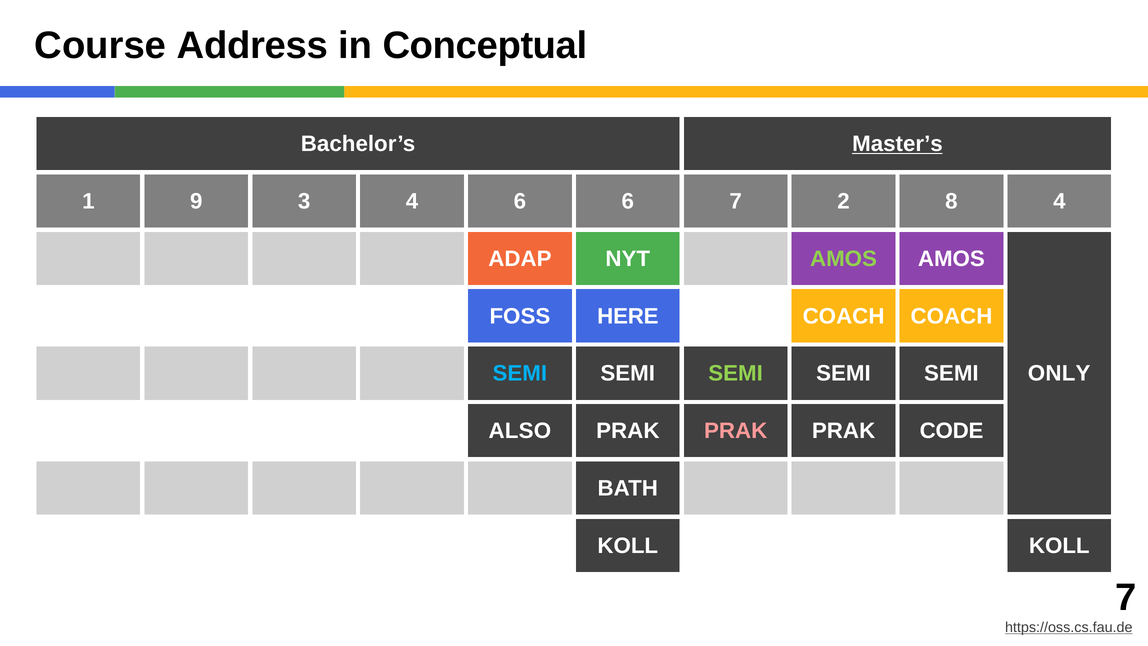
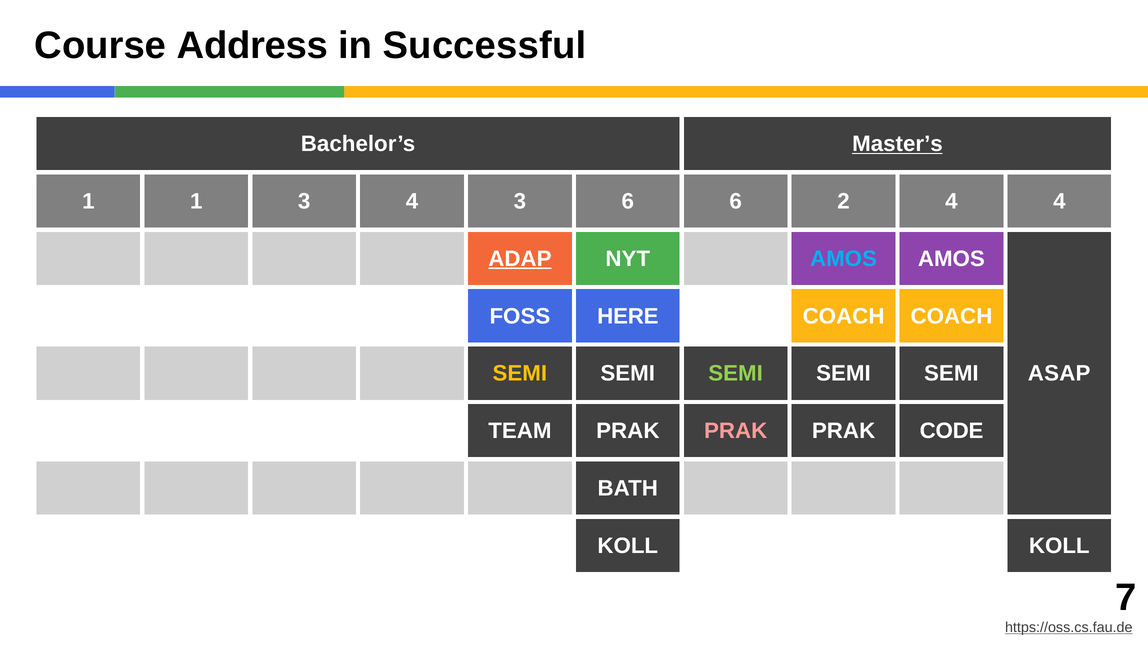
Conceptual: Conceptual -> Successful
1 9: 9 -> 1
4 6: 6 -> 3
6 7: 7 -> 6
2 8: 8 -> 4
ADAP underline: none -> present
AMOS at (843, 259) colour: light green -> light blue
SEMI at (520, 373) colour: light blue -> yellow
ONLY: ONLY -> ASAP
ALSO: ALSO -> TEAM
